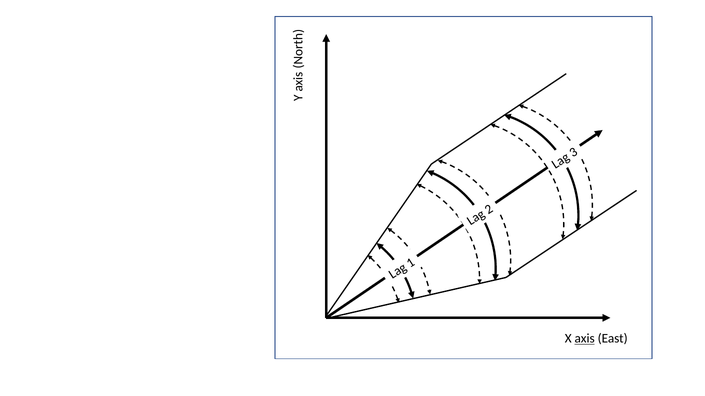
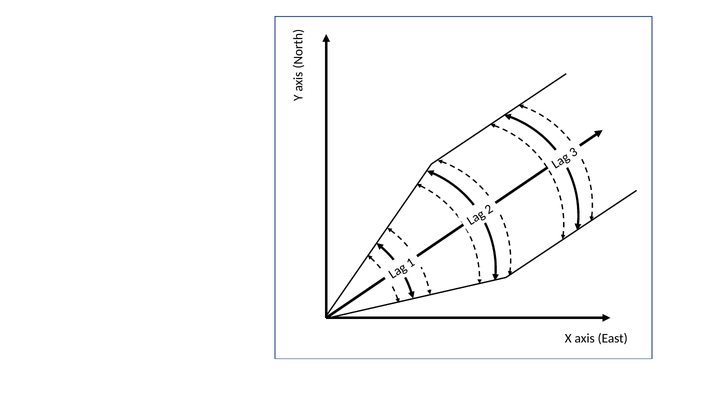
axis underline: present -> none
